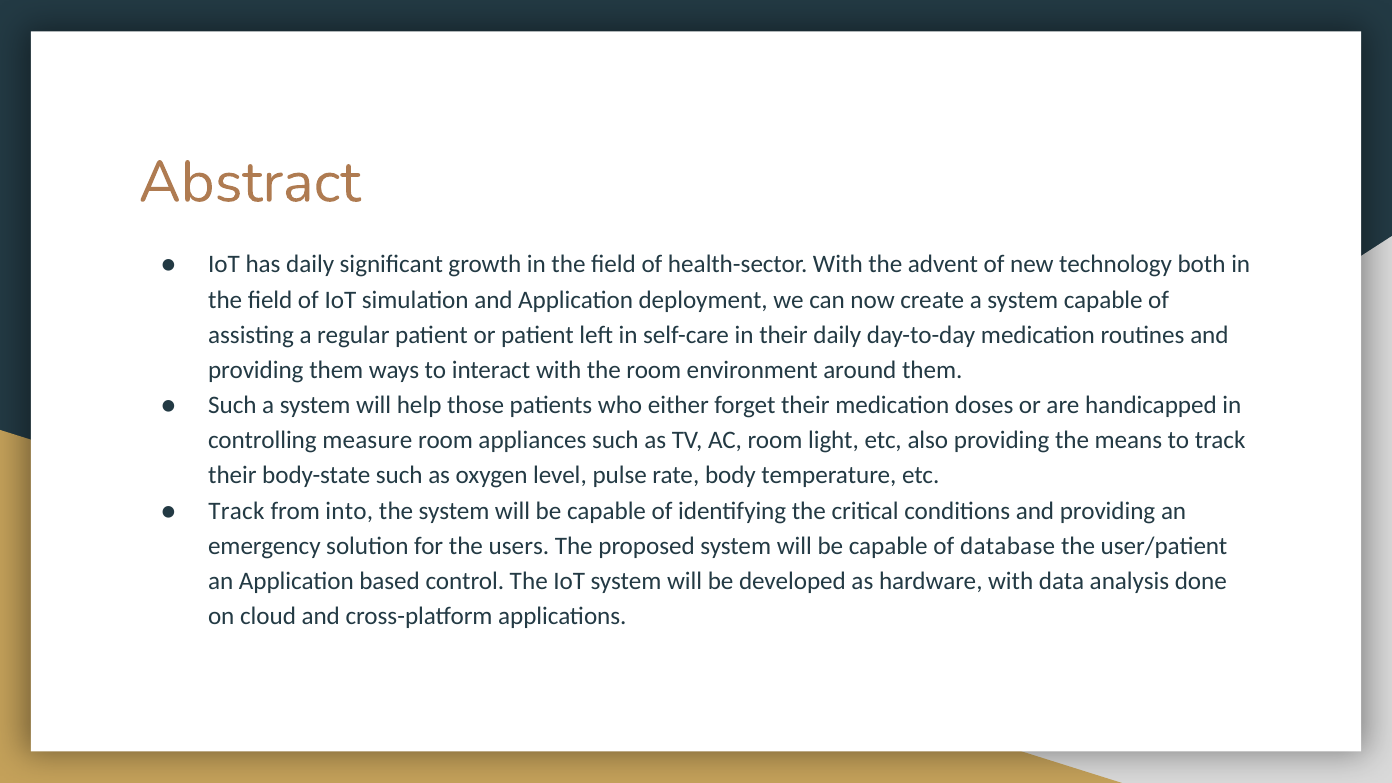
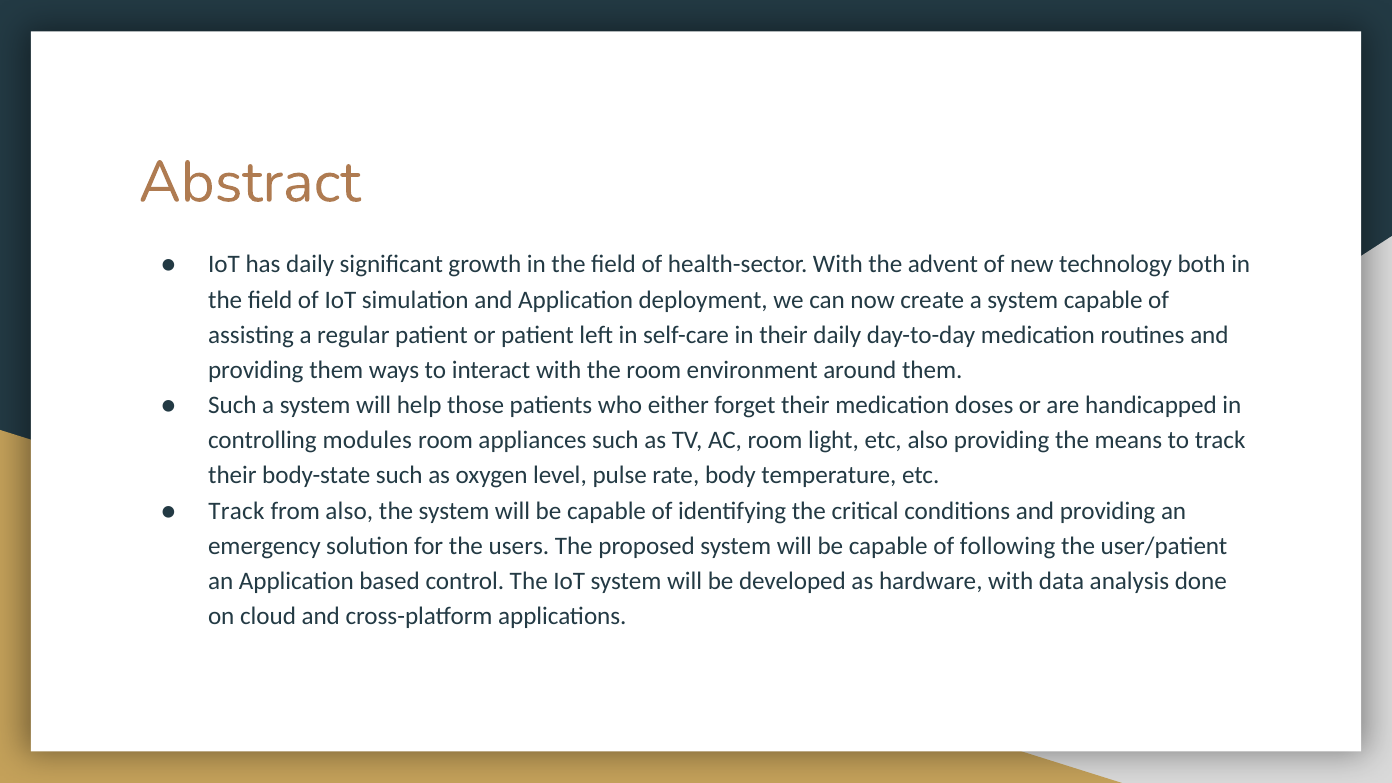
measure: measure -> modules
from into: into -> also
database: database -> following
